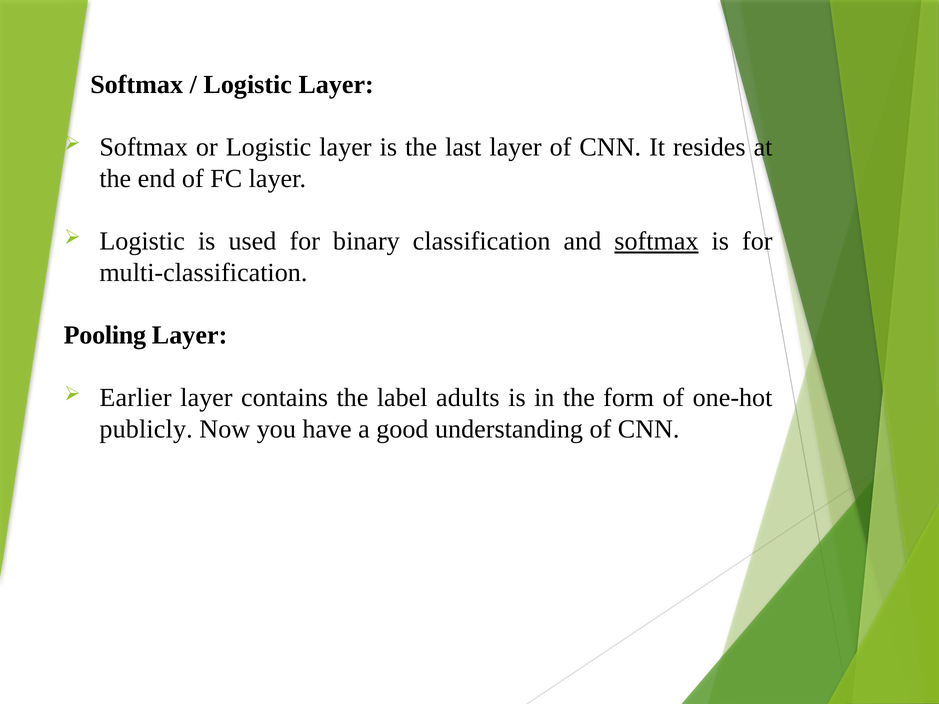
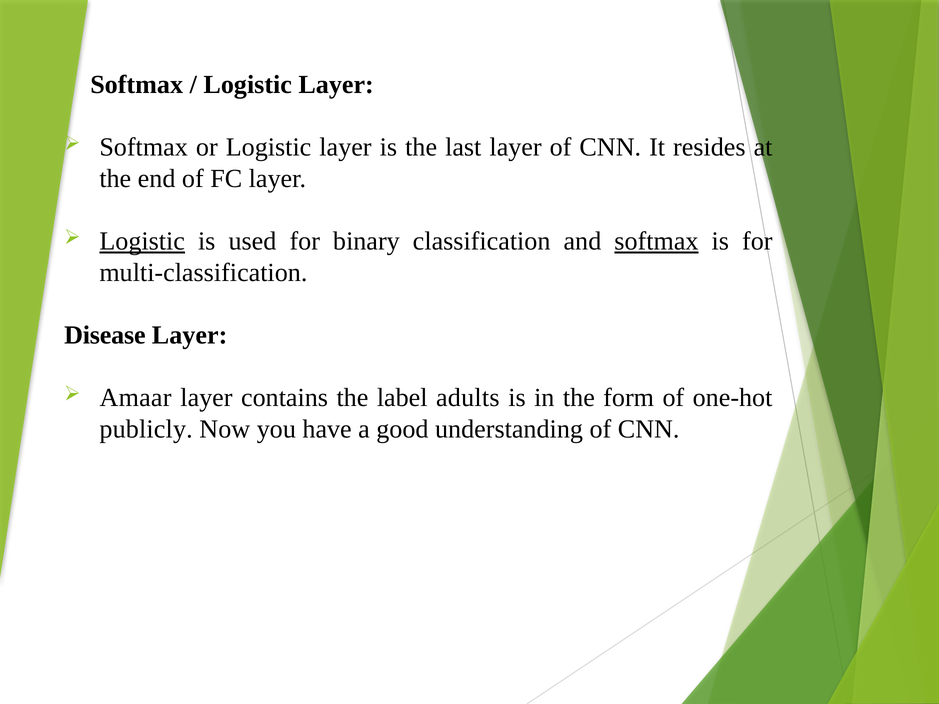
Logistic at (142, 241) underline: none -> present
Pooling: Pooling -> Disease
Earlier: Earlier -> Amaar
